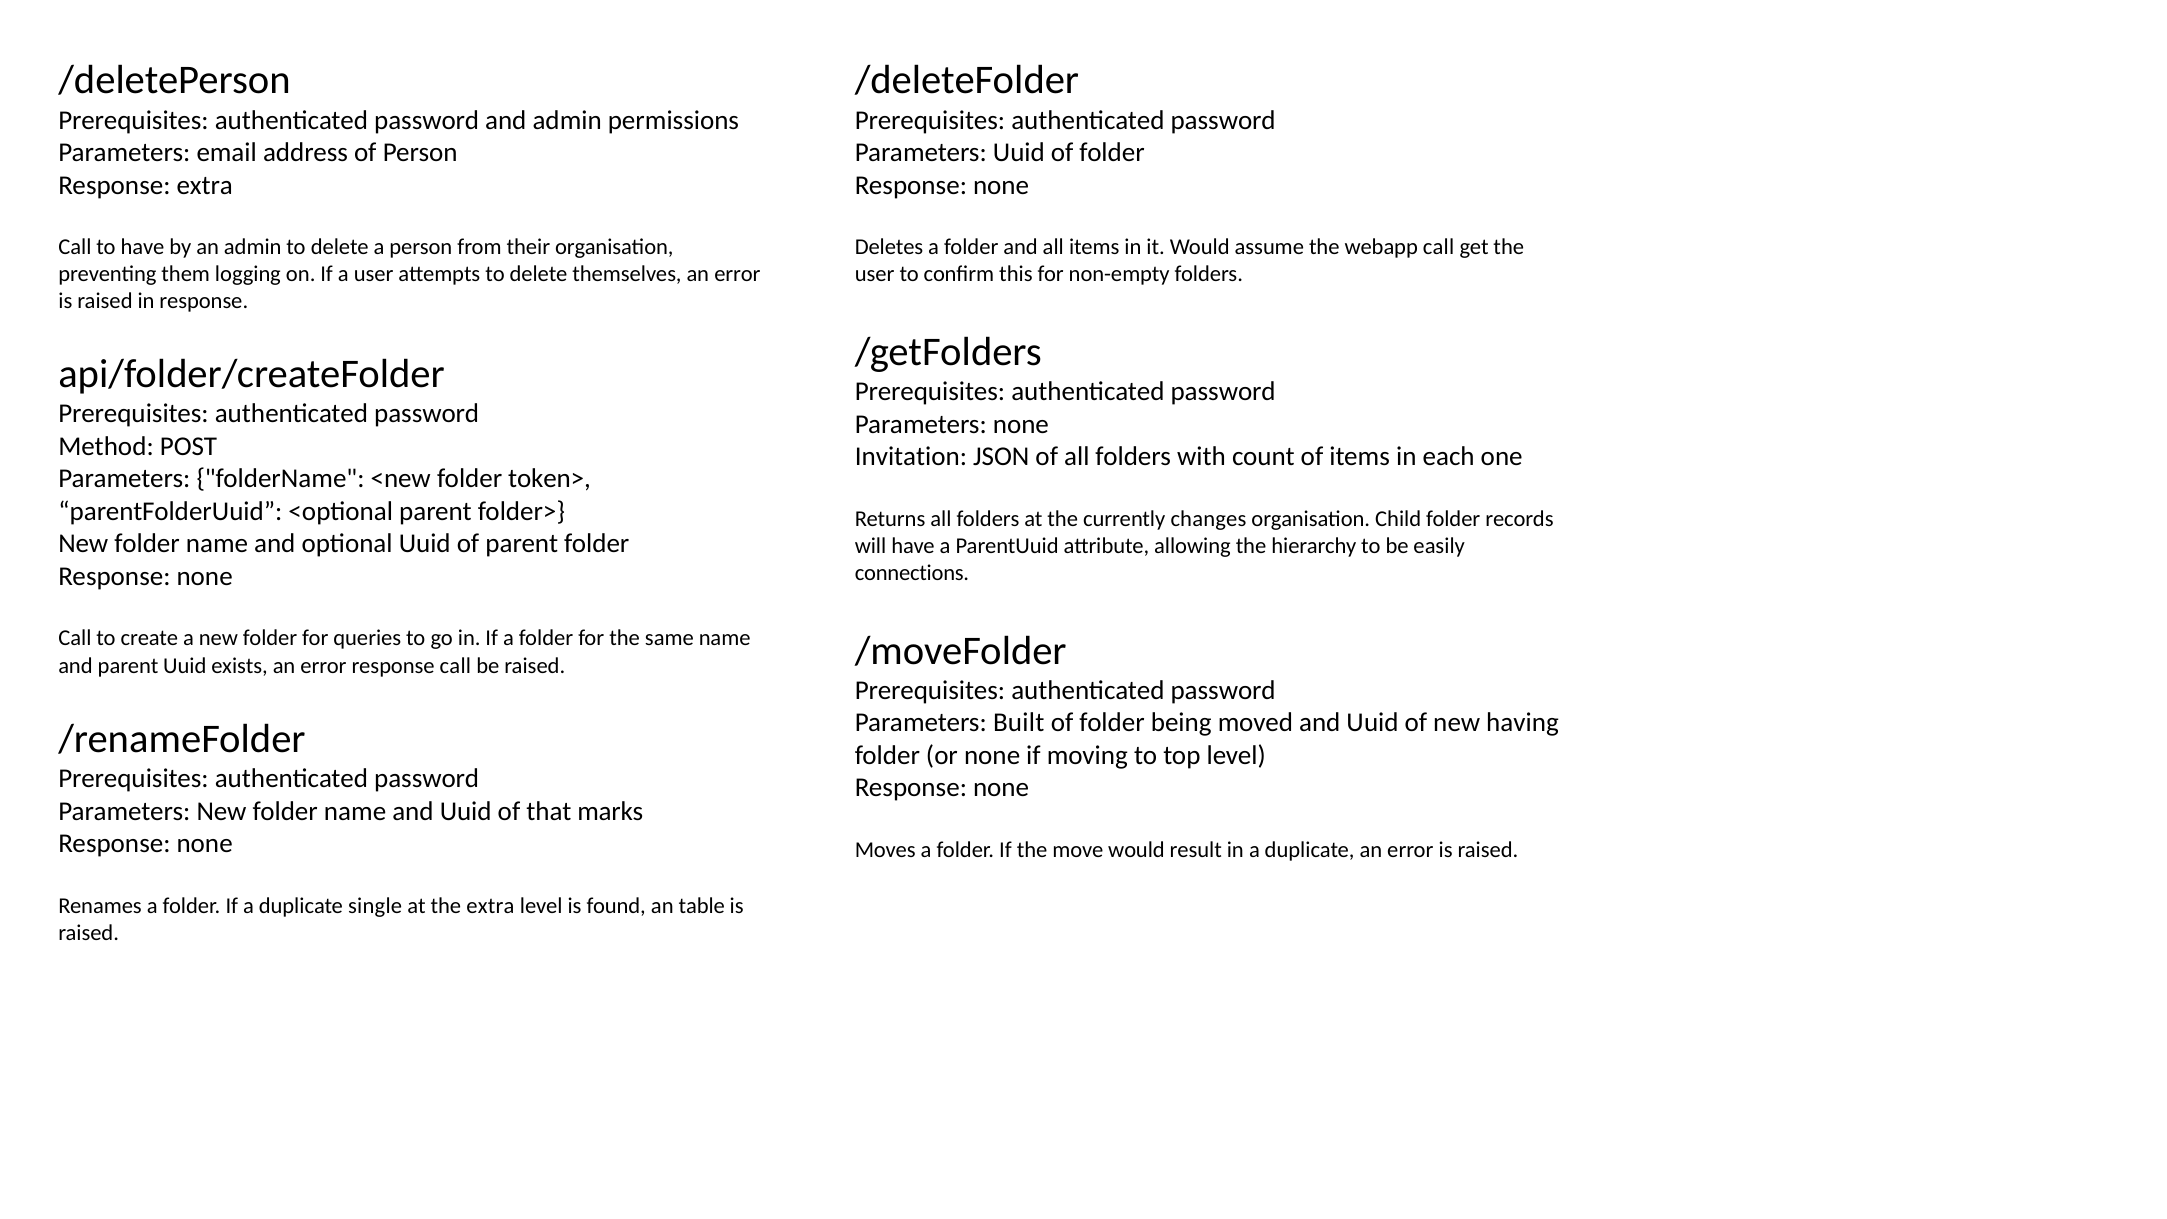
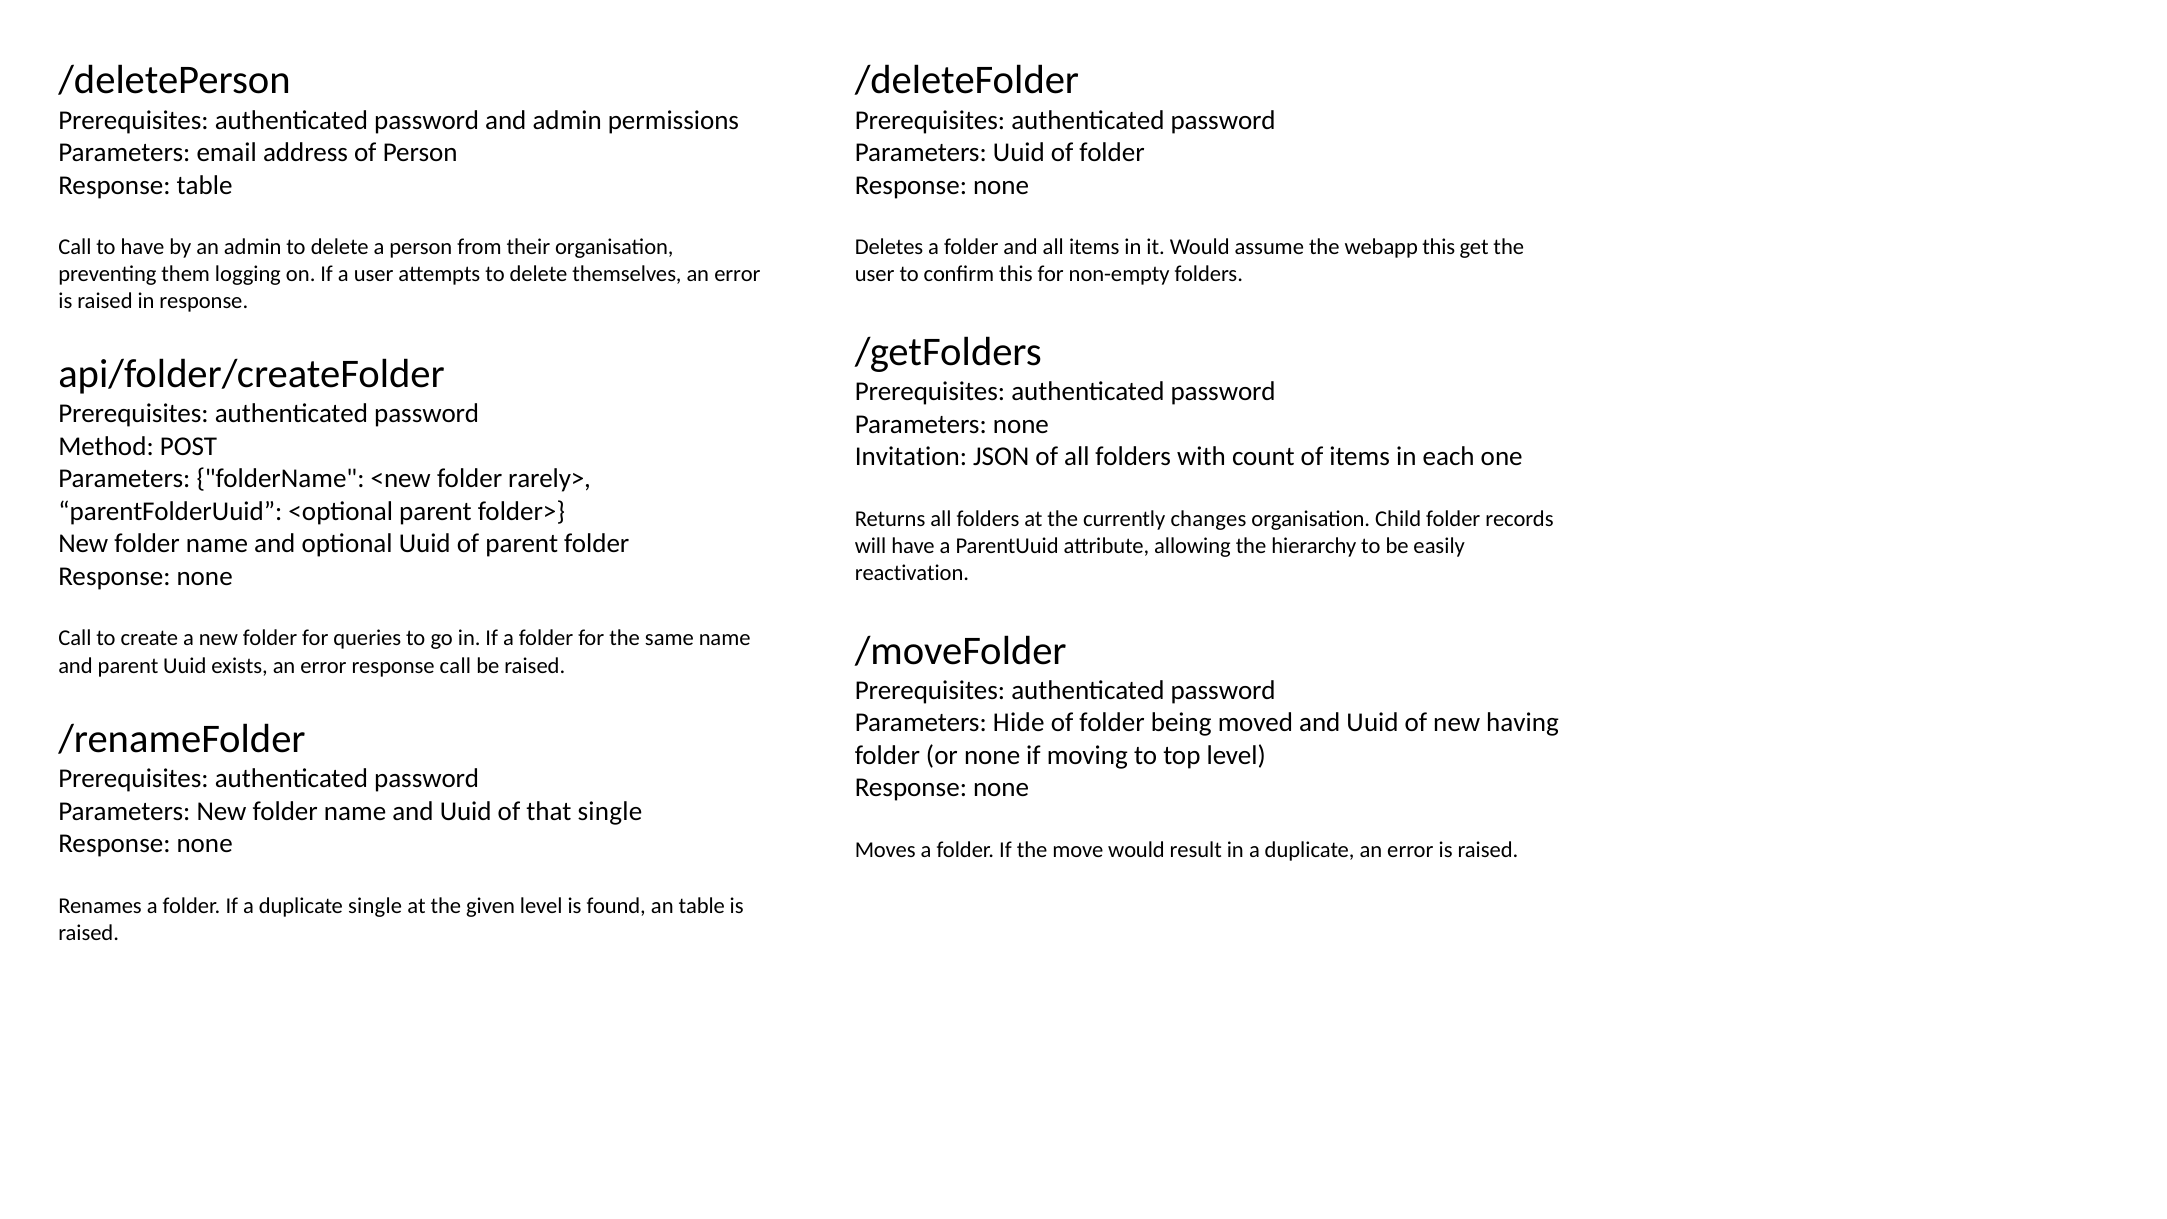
Response extra: extra -> table
webapp call: call -> this
token>: token> -> rarely>
connections: connections -> reactivation
Built: Built -> Hide
that marks: marks -> single
the extra: extra -> given
